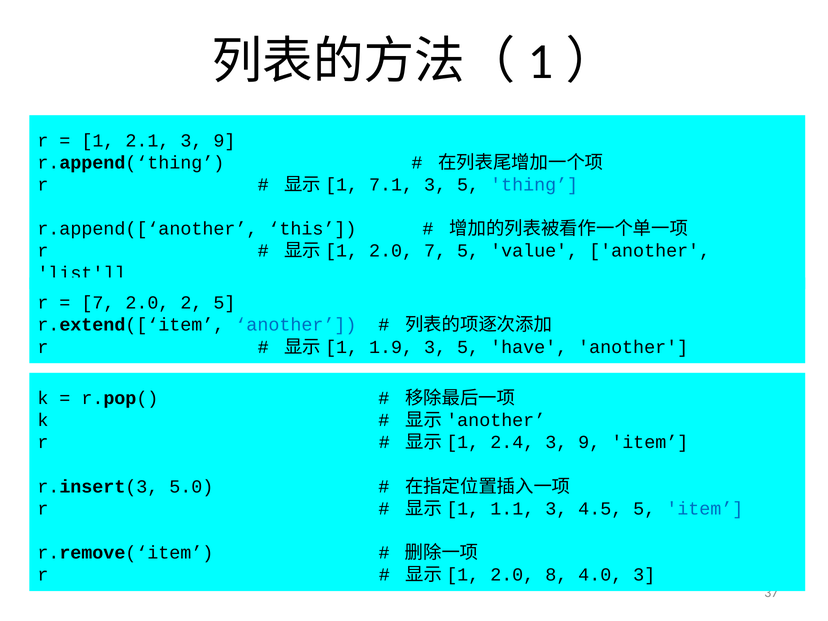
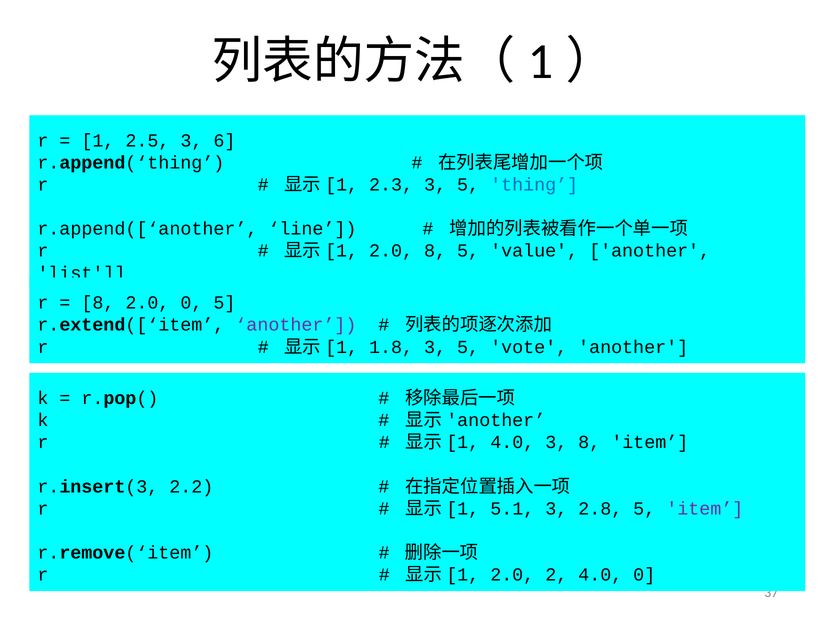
2.1: 2.1 -> 2.5
9 at (224, 141): 9 -> 6
7.1: 7.1 -> 2.3
this: this -> line
2.0 7: 7 -> 8
7 at (98, 303): 7 -> 8
2.0 2: 2 -> 0
another at (296, 325) colour: blue -> purple
1.9: 1.9 -> 1.8
have: have -> vote
2.4 at (512, 442): 2.4 -> 4.0
9 at (589, 442): 9 -> 8
5.0: 5.0 -> 2.2
1.1: 1.1 -> 5.1
4.5: 4.5 -> 2.8
item at (705, 509) colour: blue -> purple
8: 8 -> 2
4.0 3: 3 -> 0
